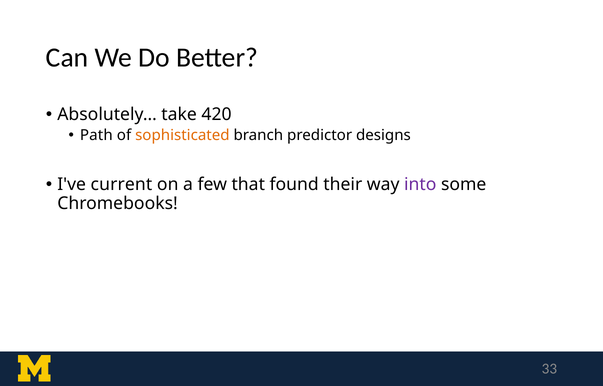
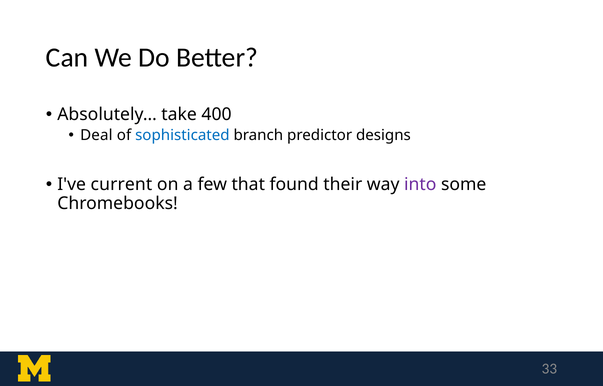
420: 420 -> 400
Path: Path -> Deal
sophisticated colour: orange -> blue
